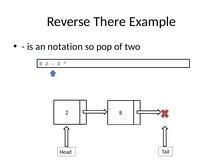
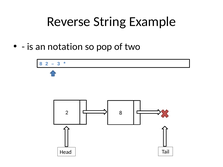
There: There -> String
